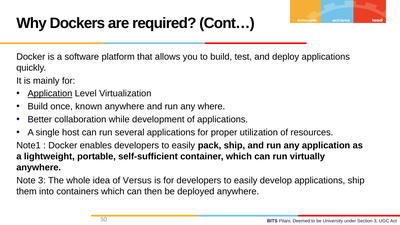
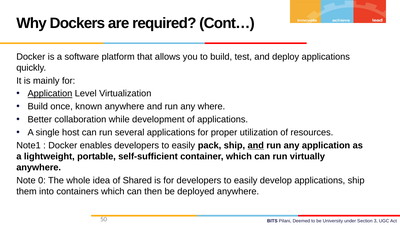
and at (256, 146) underline: none -> present
Note 3: 3 -> 0
Versus: Versus -> Shared
